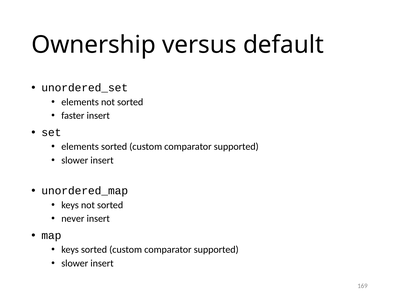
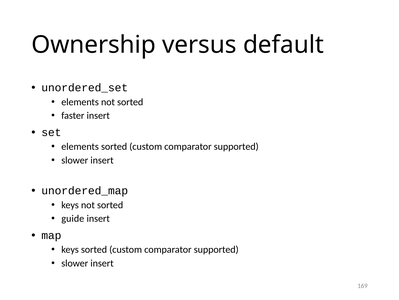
never: never -> guide
